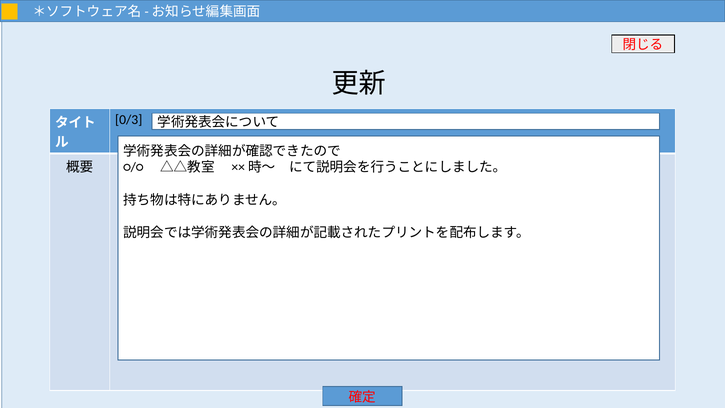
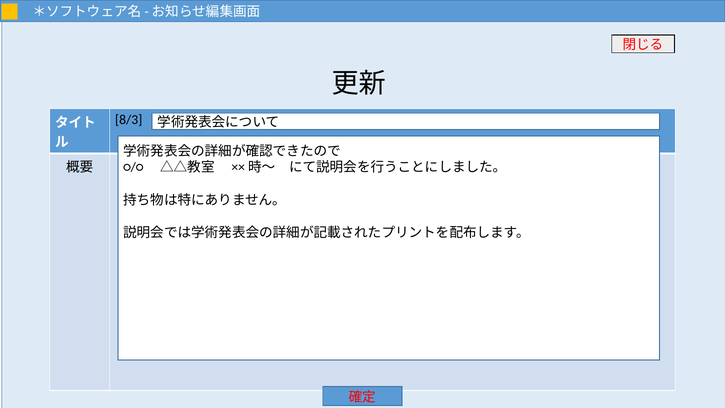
0/3: 0/3 -> 8/3
